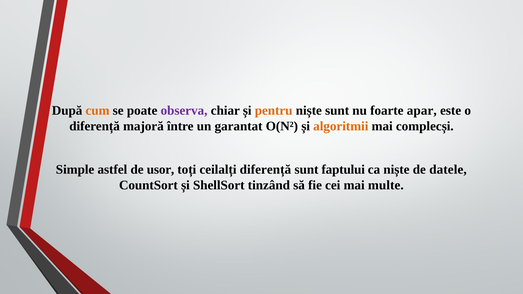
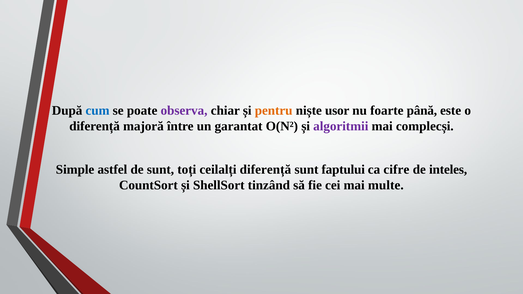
cum colour: orange -> blue
niște sunt: sunt -> usor
apar: apar -> până
algoritmii colour: orange -> purple
de usor: usor -> sunt
ca niște: niște -> cifre
datele: datele -> inteles
